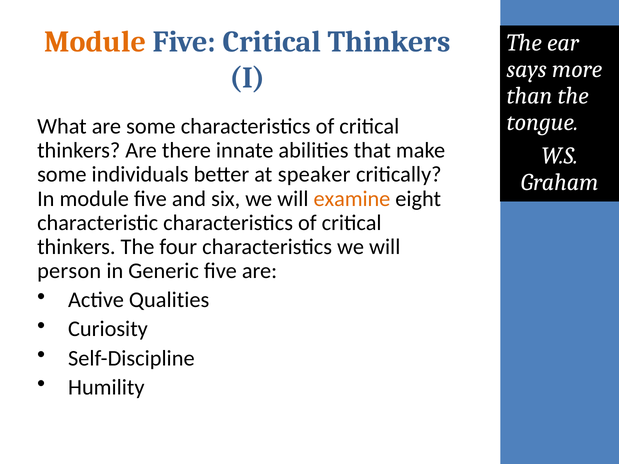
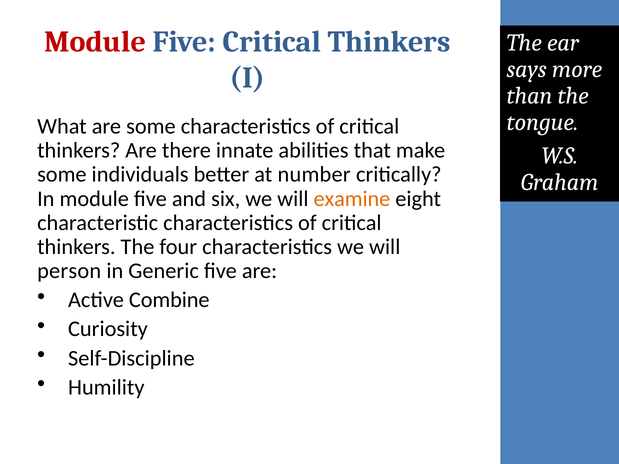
Module at (95, 42) colour: orange -> red
speaker: speaker -> number
Qualities: Qualities -> Combine
